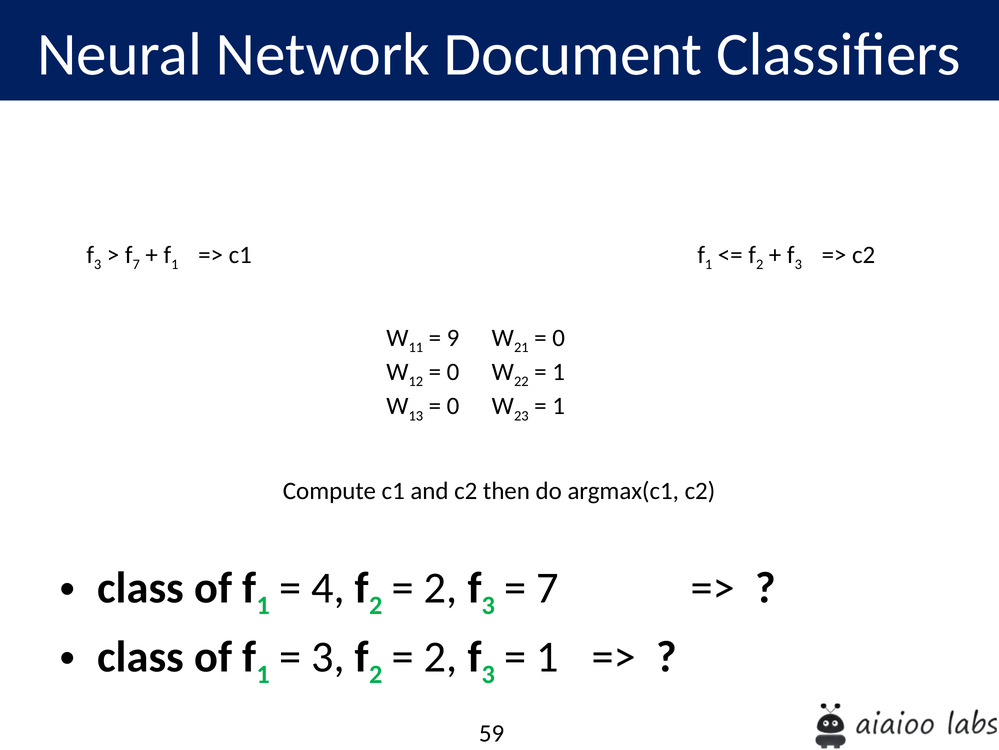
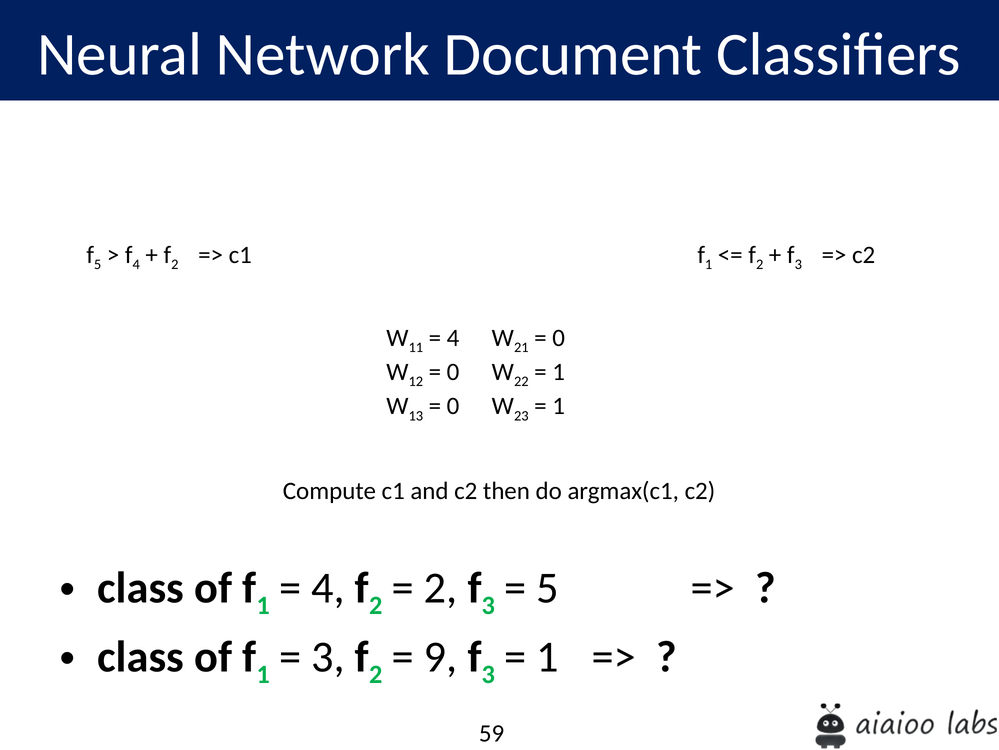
3 at (98, 264): 3 -> 5
7 at (136, 264): 7 -> 4
1 at (175, 264): 1 -> 2
9 at (453, 337): 9 -> 4
7 at (548, 588): 7 -> 5
2 at (441, 657): 2 -> 9
